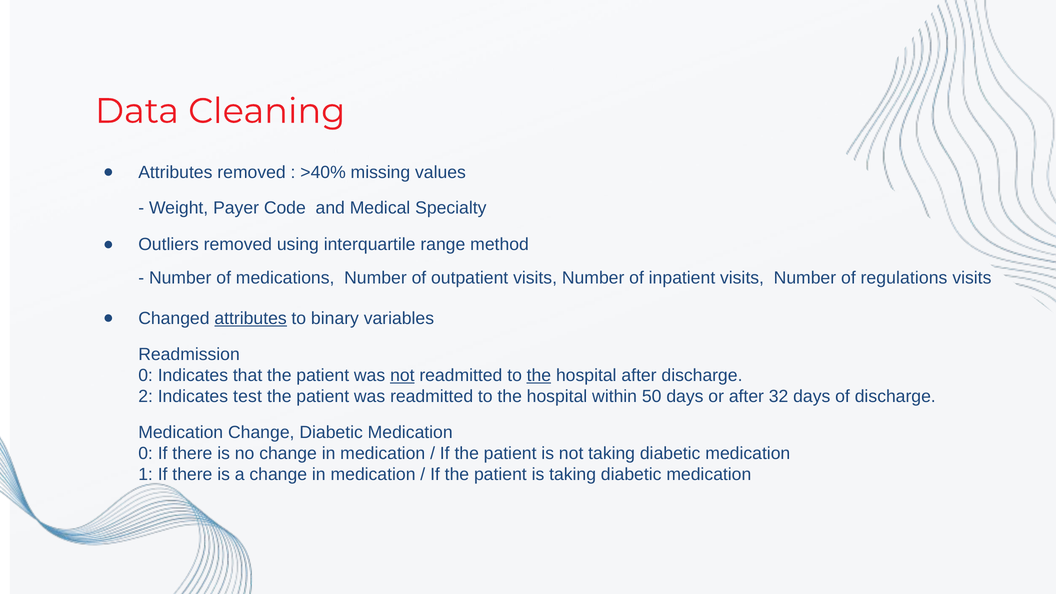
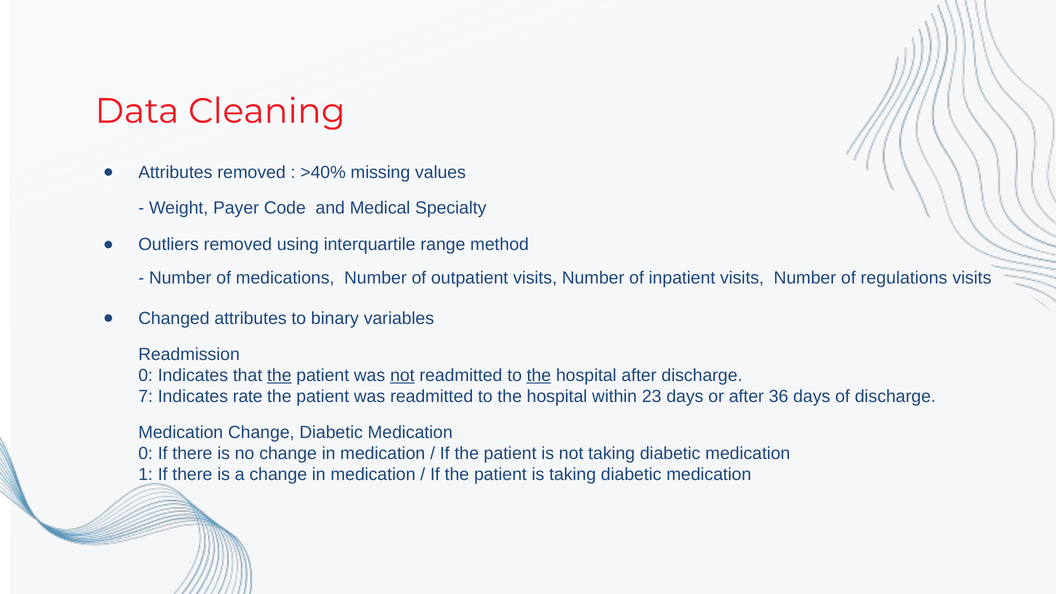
attributes at (251, 319) underline: present -> none
the at (279, 375) underline: none -> present
2: 2 -> 7
test: test -> rate
50: 50 -> 23
32: 32 -> 36
